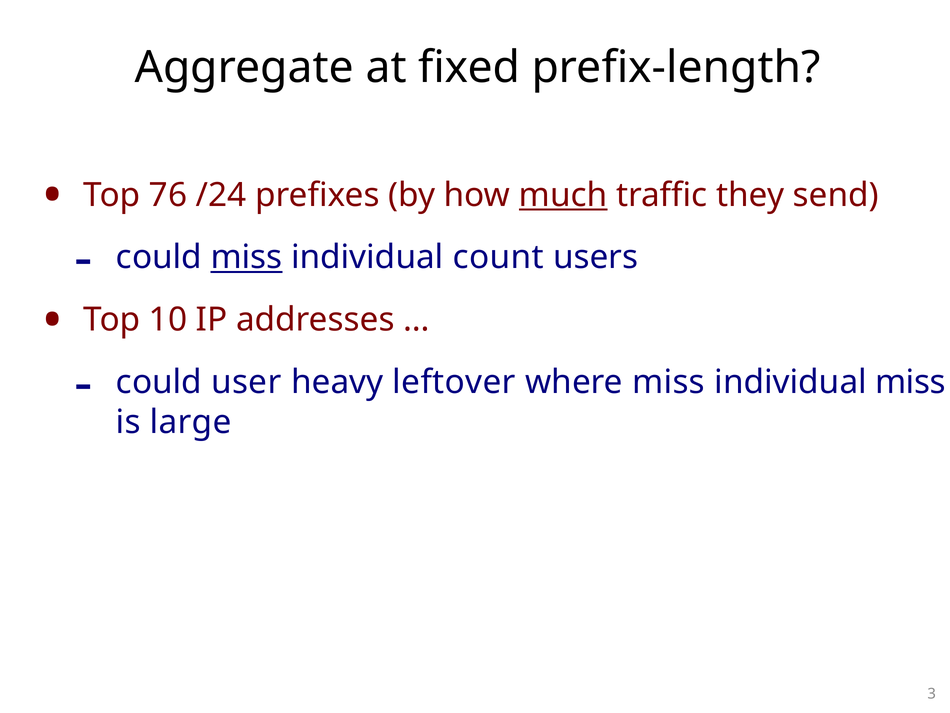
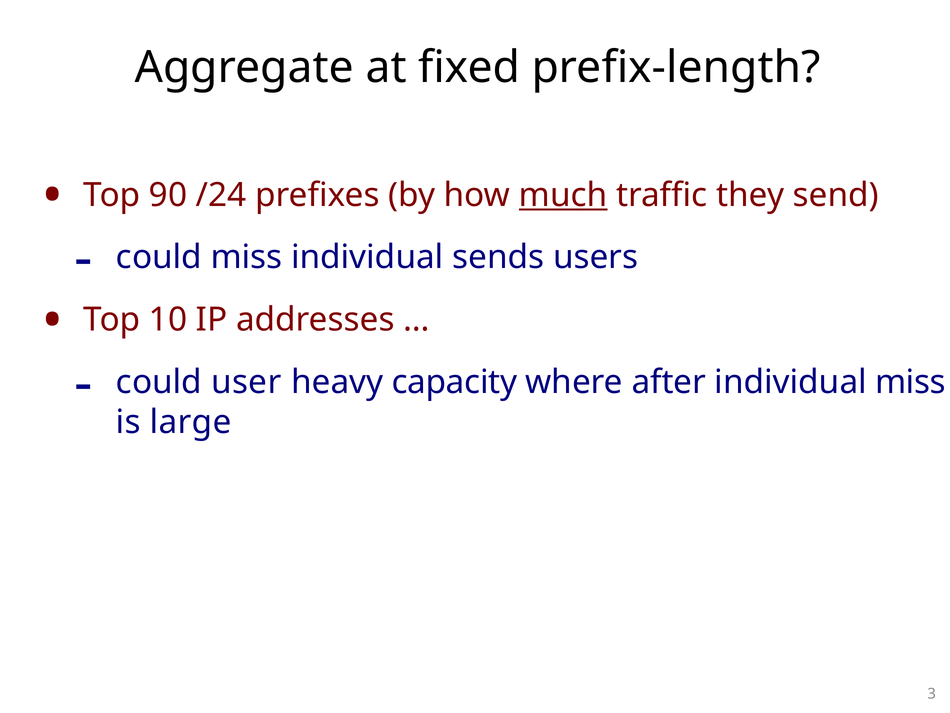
76: 76 -> 90
miss at (246, 257) underline: present -> none
count: count -> sends
leftover: leftover -> capacity
where miss: miss -> after
